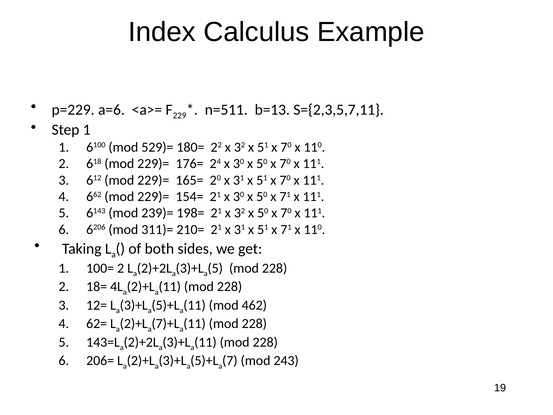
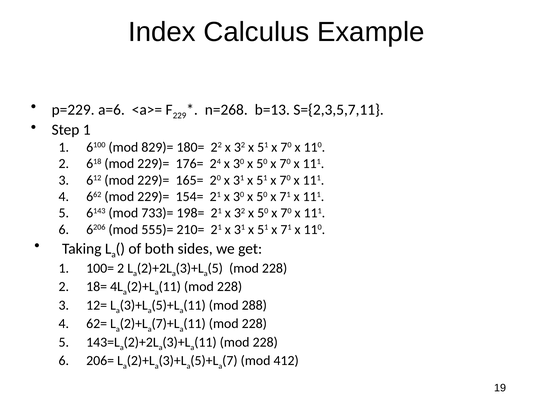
n=511: n=511 -> n=268
529)=: 529)= -> 829)=
239)=: 239)= -> 733)=
311)=: 311)= -> 555)=
462: 462 -> 288
243: 243 -> 412
